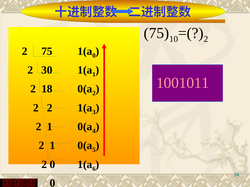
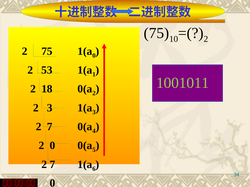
30: 30 -> 53
1001011 colour: pink -> light green
2 2: 2 -> 3
1 at (50, 127): 1 -> 7
1 at (53, 146): 1 -> 0
0 at (53, 165): 0 -> 7
